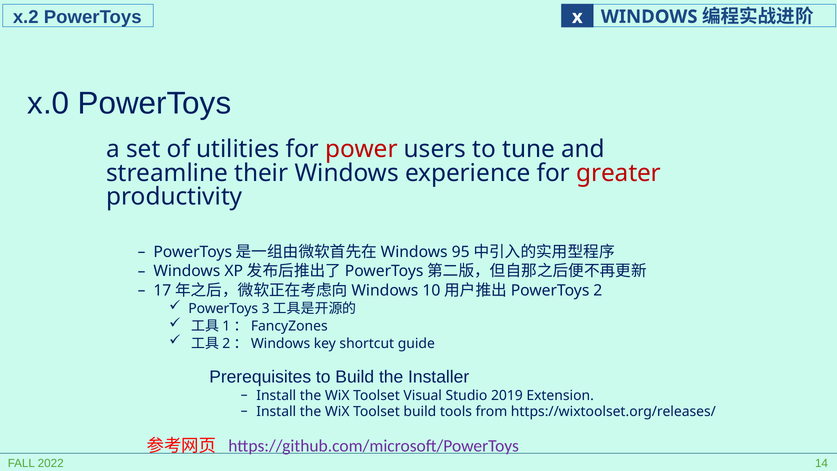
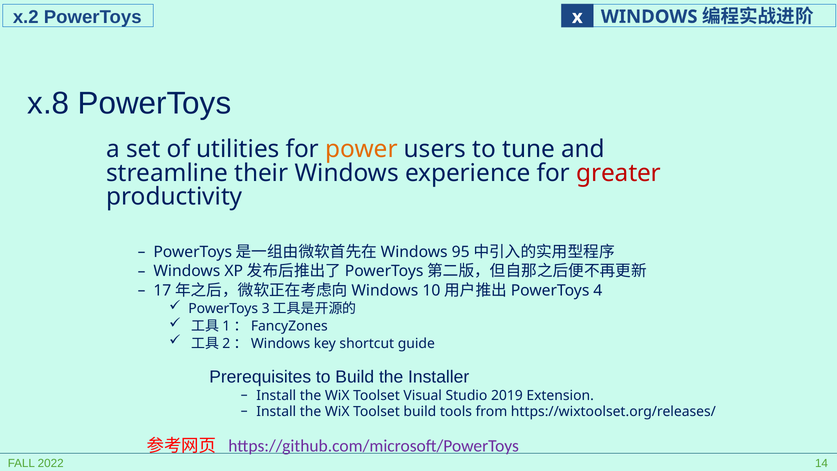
x.0: x.0 -> x.8
power colour: red -> orange
2: 2 -> 4
